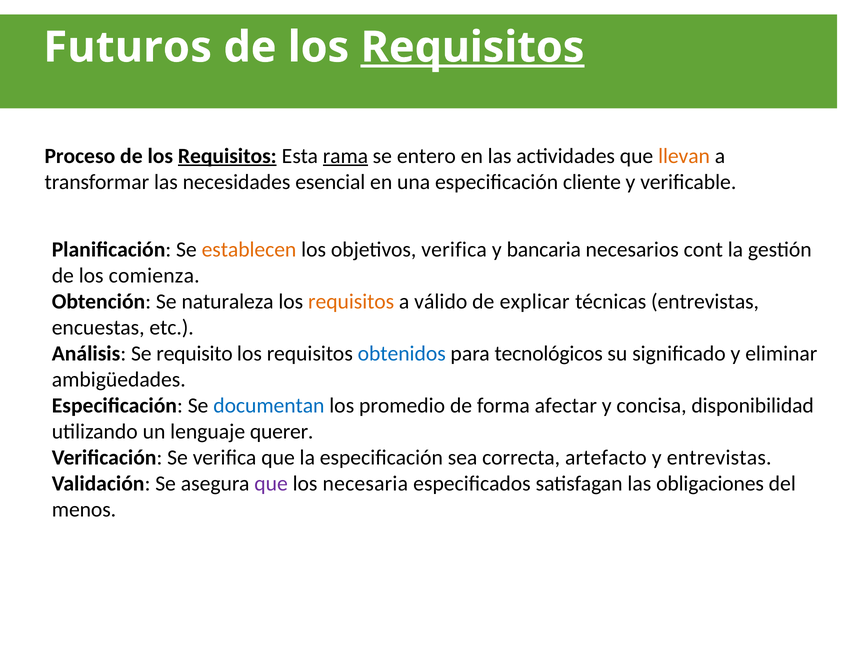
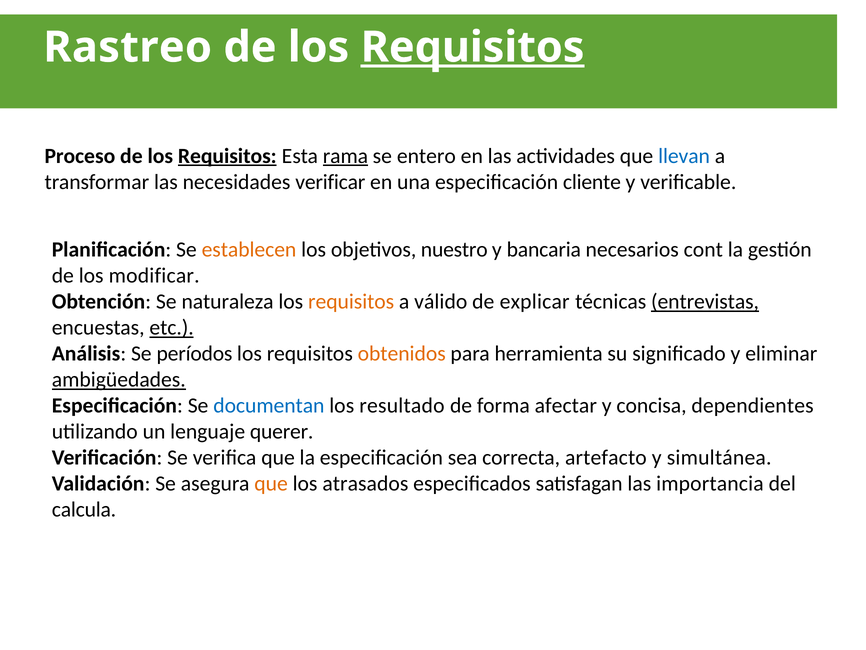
Futuros: Futuros -> Rastreo
llevan colour: orange -> blue
esencial: esencial -> verificar
objetivos verifica: verifica -> nuestro
comienza: comienza -> modificar
entrevistas at (705, 302) underline: none -> present
etc underline: none -> present
requisito: requisito -> períodos
obtenidos colour: blue -> orange
tecnológicos: tecnológicos -> herramienta
ambigüedades underline: none -> present
promedio: promedio -> resultado
disponibilidad: disponibilidad -> dependientes
y entrevistas: entrevistas -> simultánea
que at (271, 483) colour: purple -> orange
necesaria: necesaria -> atrasados
obligaciones: obligaciones -> importancia
menos: menos -> calcula
